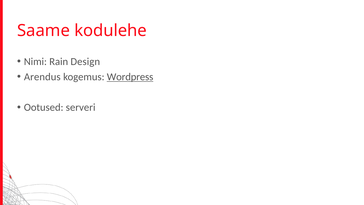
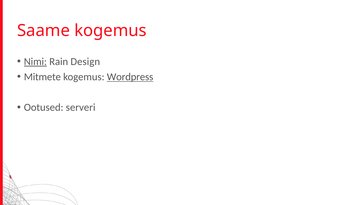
Saame kodulehe: kodulehe -> kogemus
Nimi underline: none -> present
Arendus: Arendus -> Mitmete
